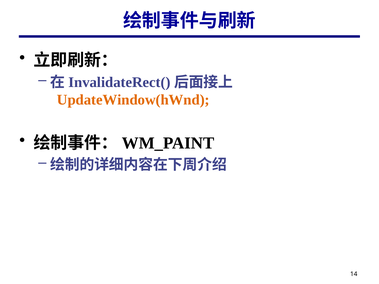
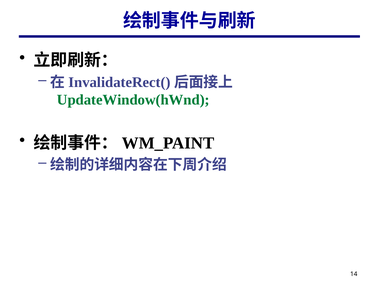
UpdateWindow(hWnd colour: orange -> green
